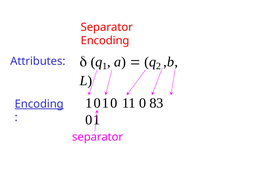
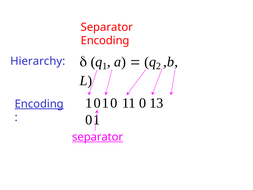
Attributes: Attributes -> Hierarchy
83: 83 -> 13
separator at (98, 137) underline: none -> present
